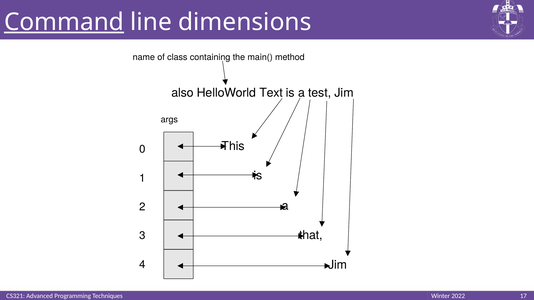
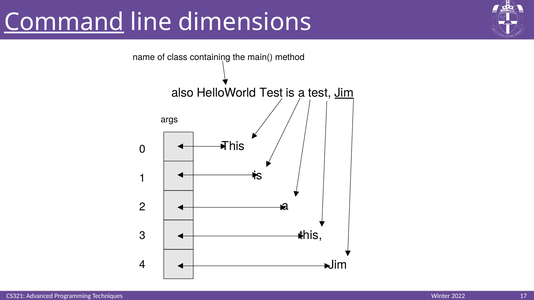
HelloWorld Text: Text -> Test
Jim at (344, 93) underline: none -> present
that at (311, 235): that -> this
